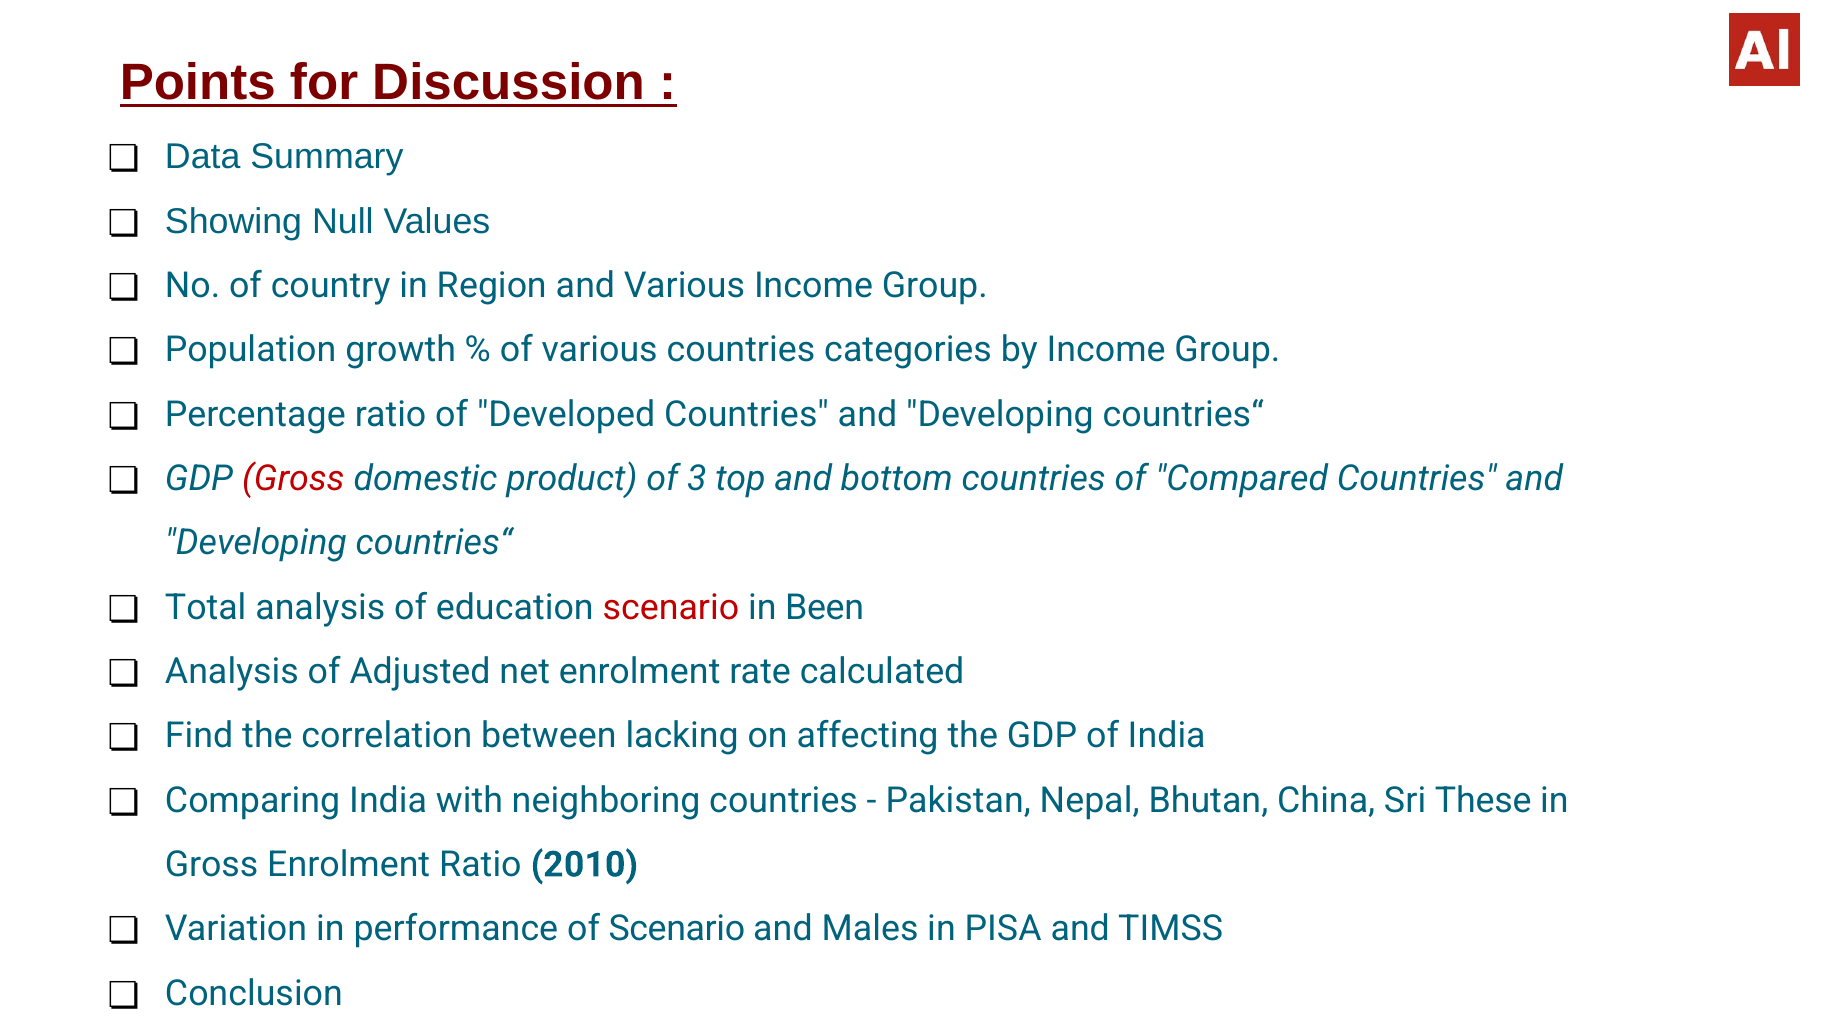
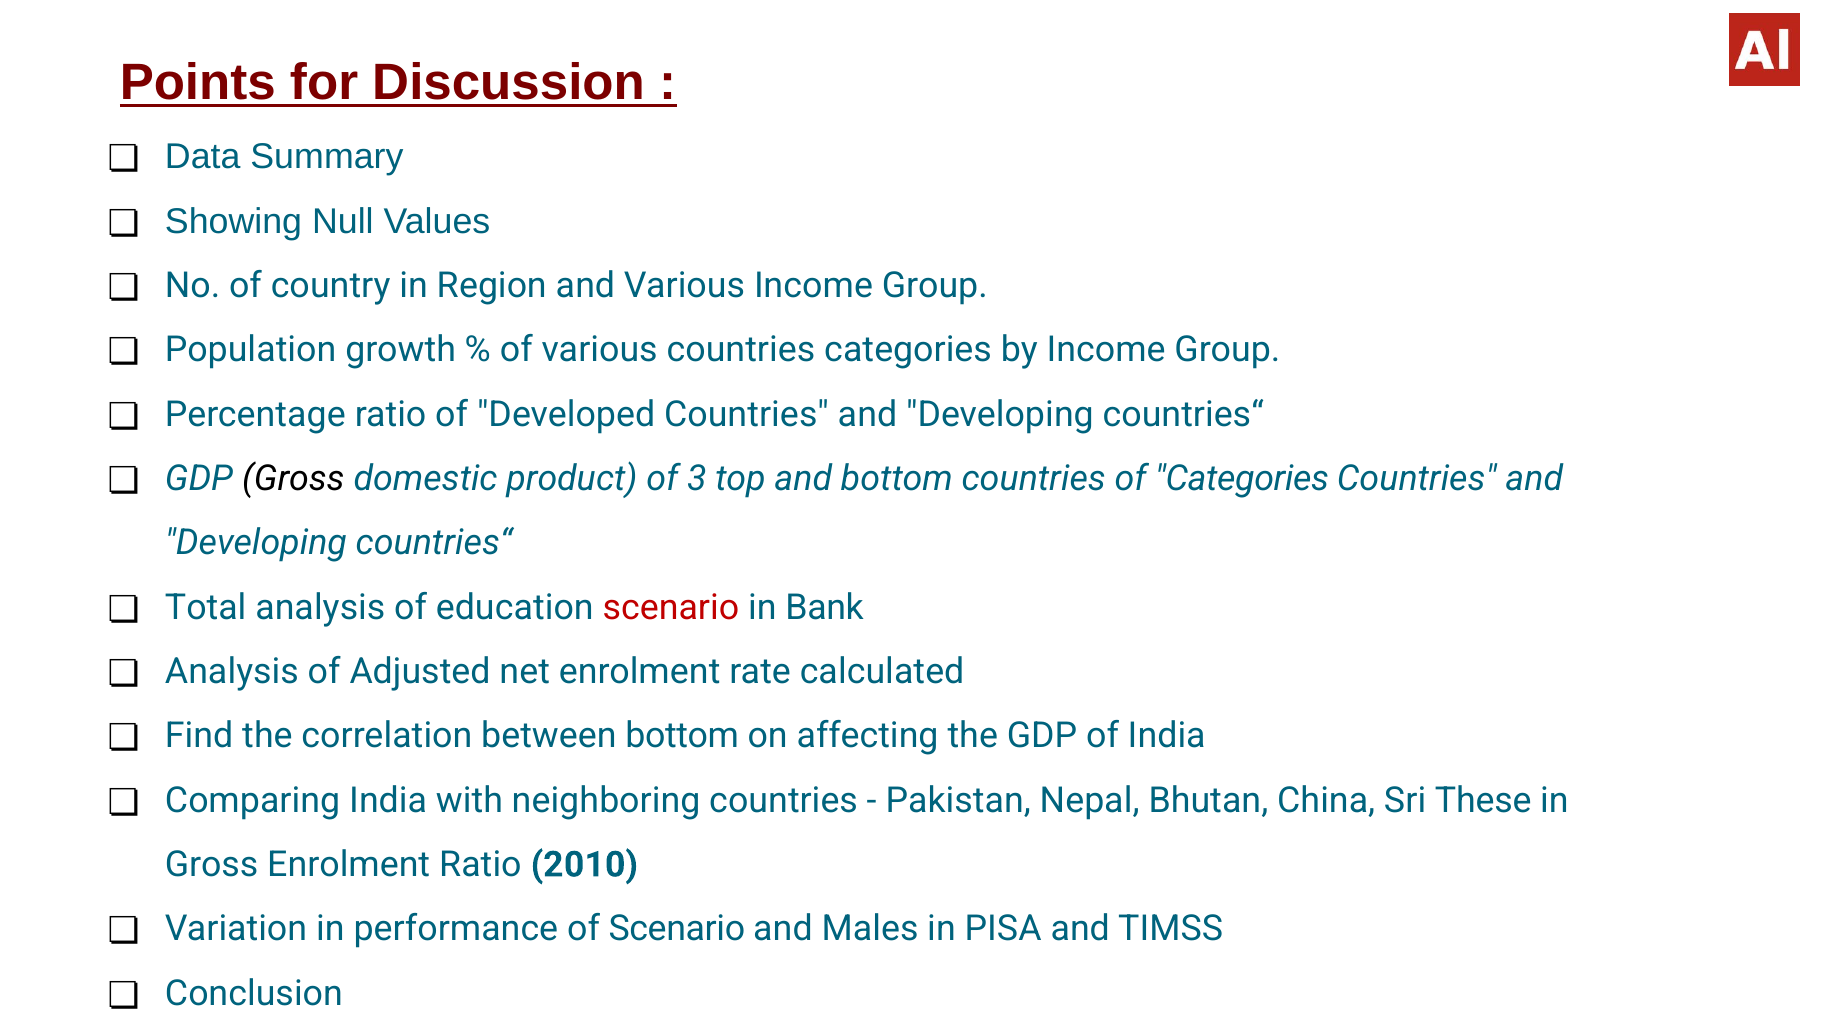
Gross at (293, 479) colour: red -> black
of Compared: Compared -> Categories
Been: Been -> Bank
between lacking: lacking -> bottom
